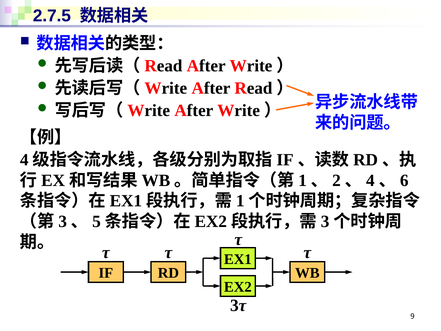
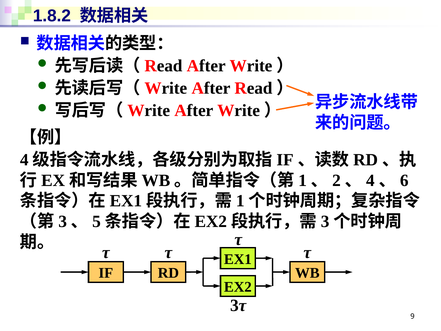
2.7.5: 2.7.5 -> 1.8.2
